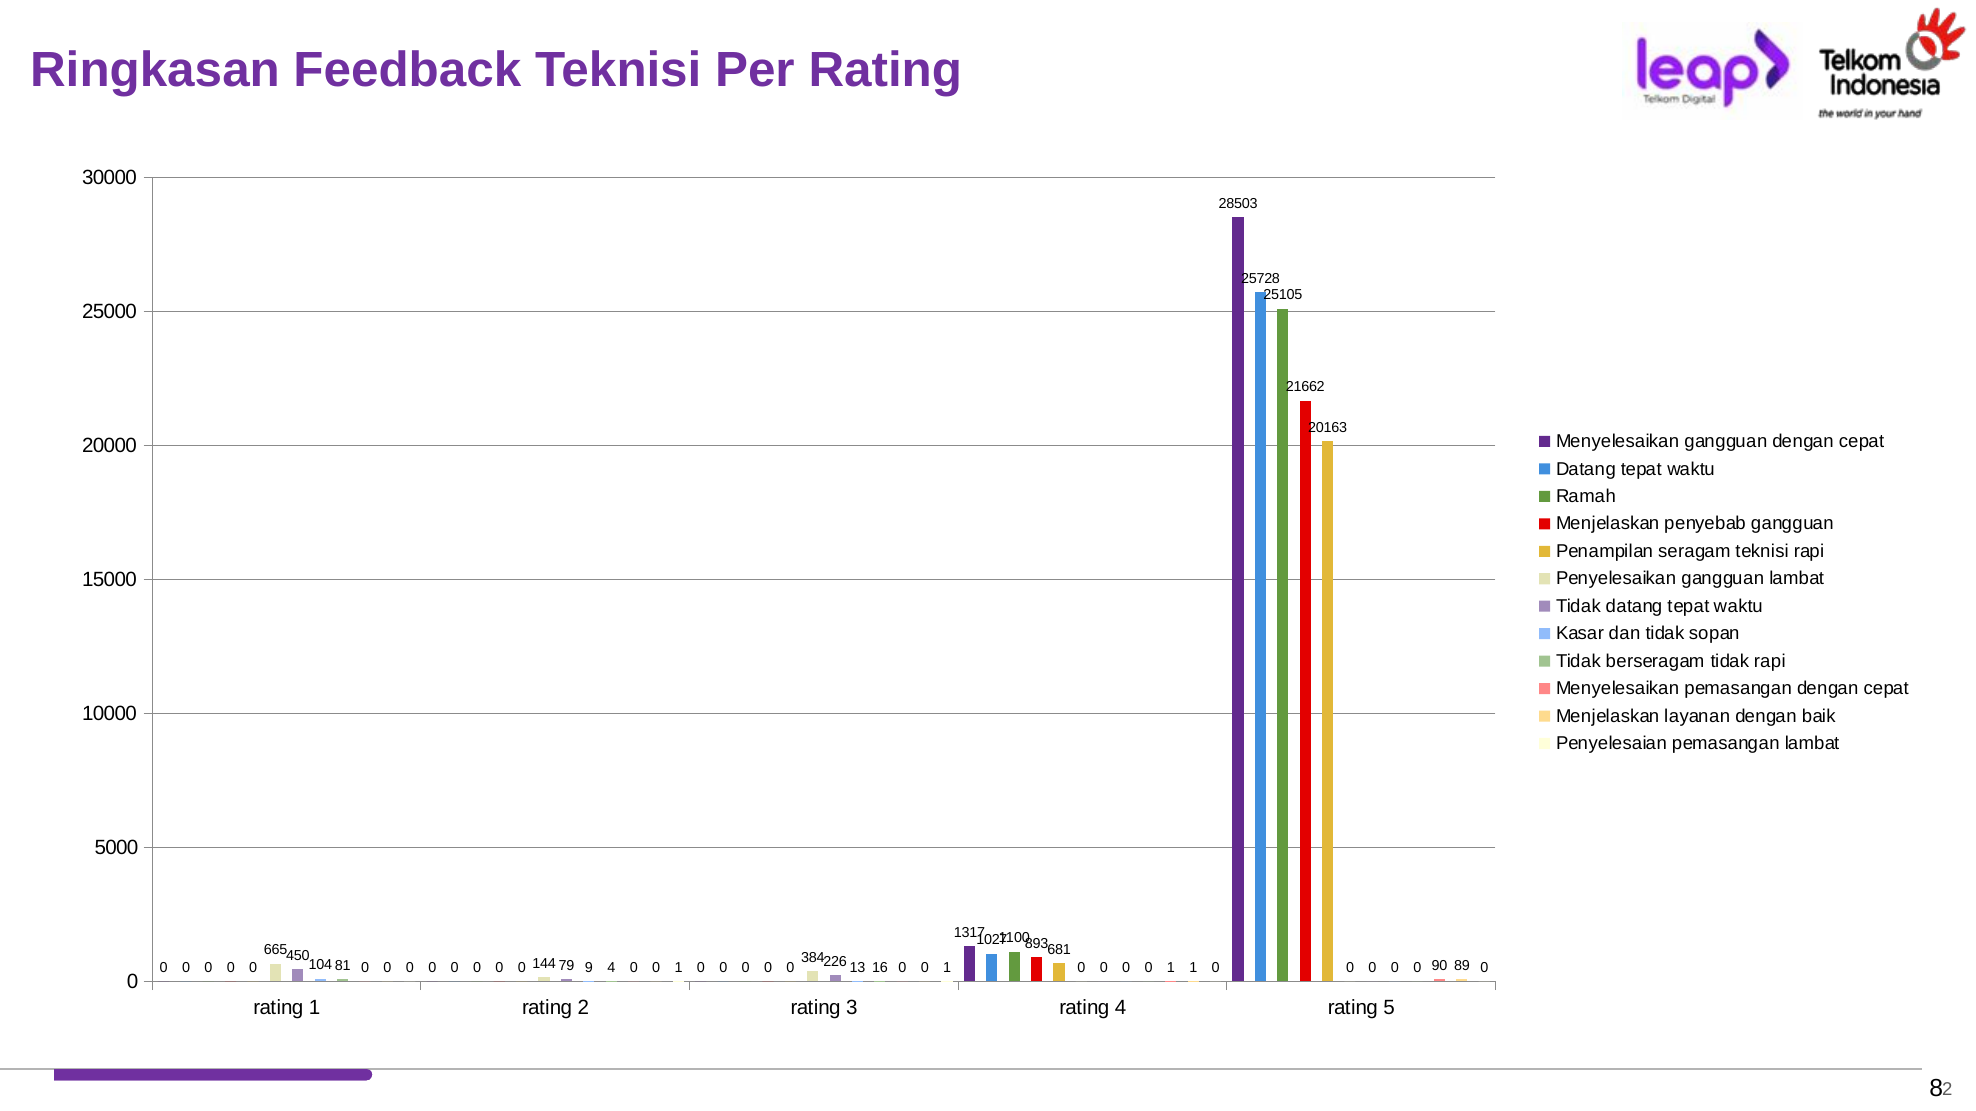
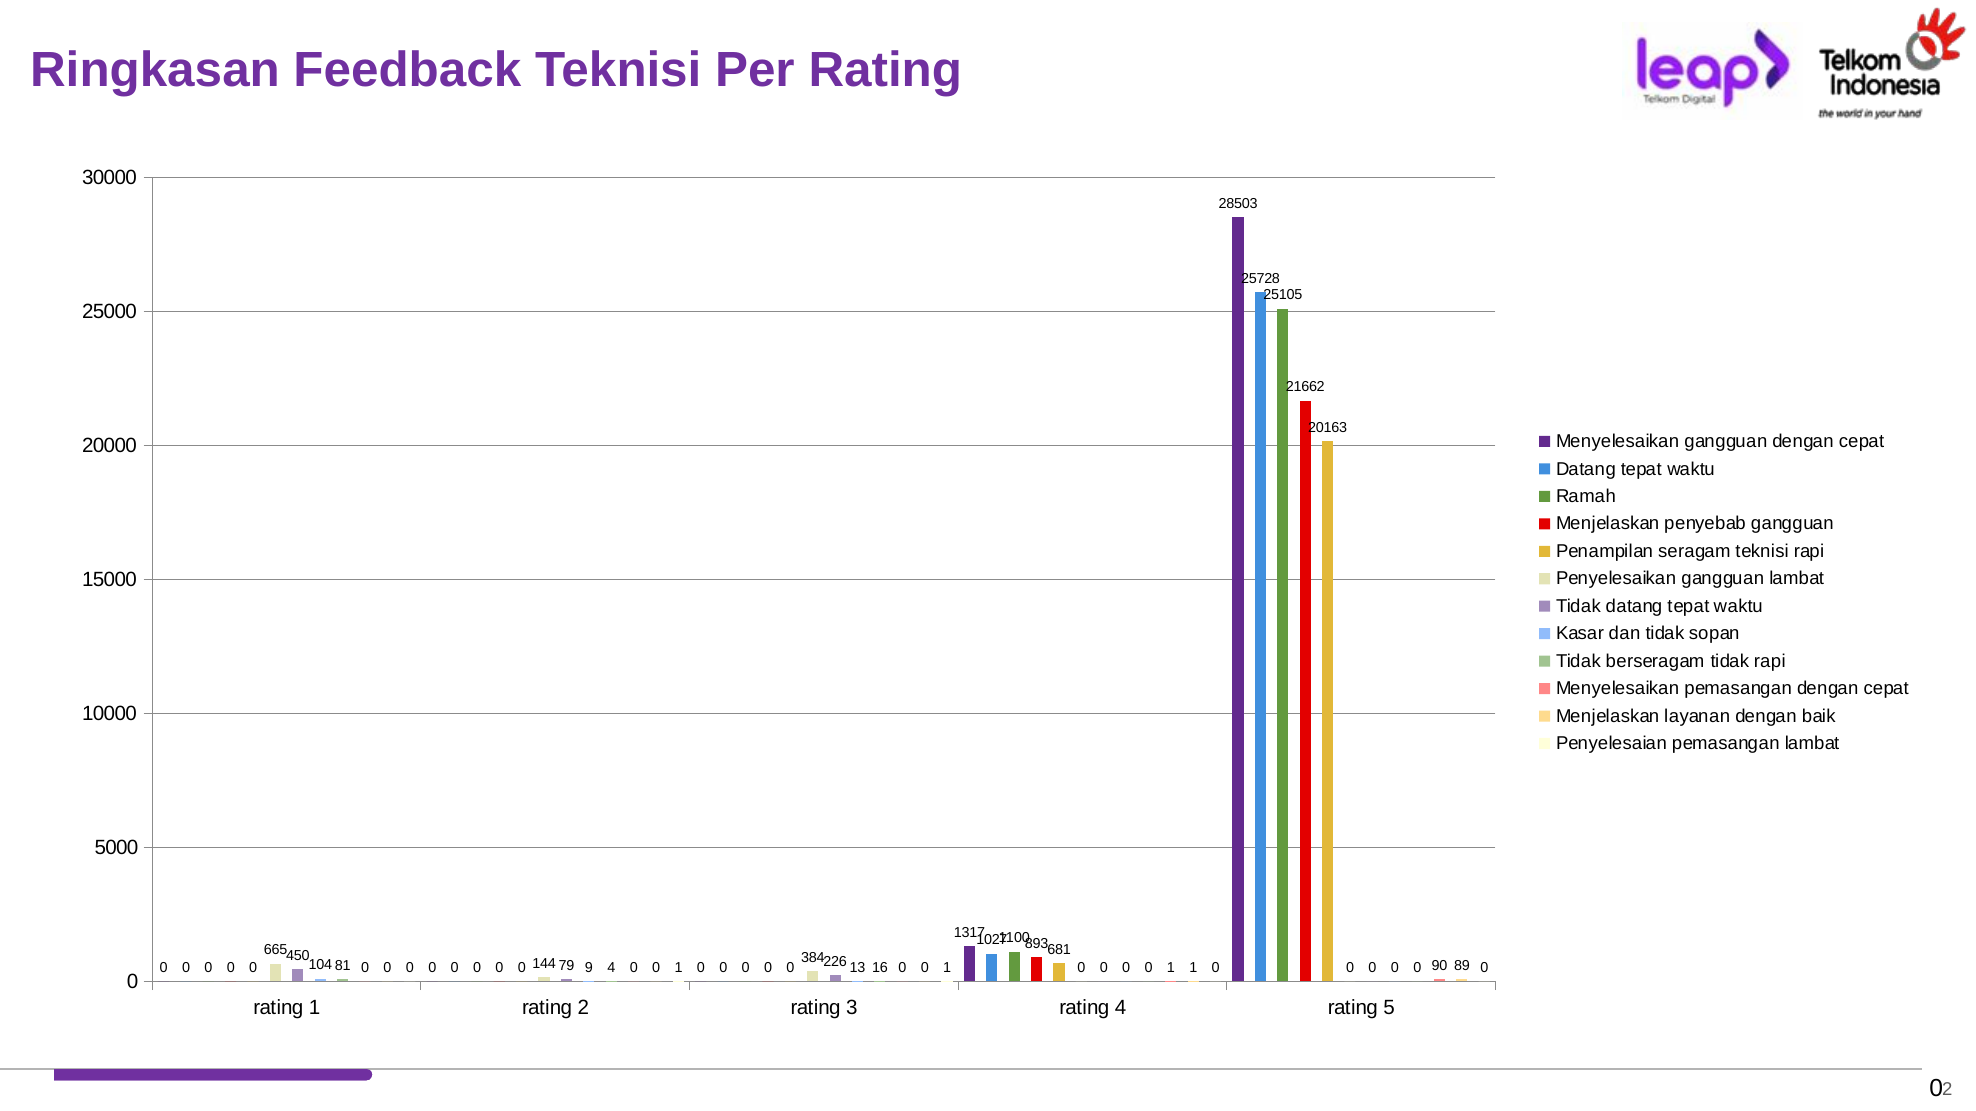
8 at (1936, 1089): 8 -> 0
